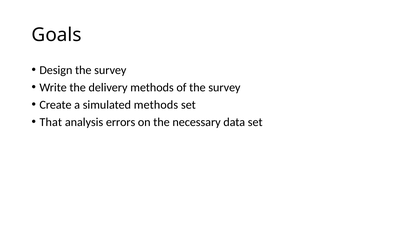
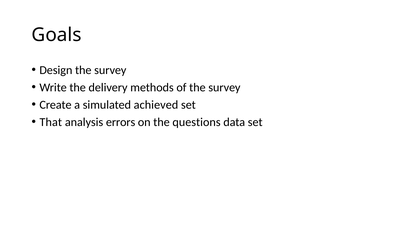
simulated methods: methods -> achieved
necessary: necessary -> questions
